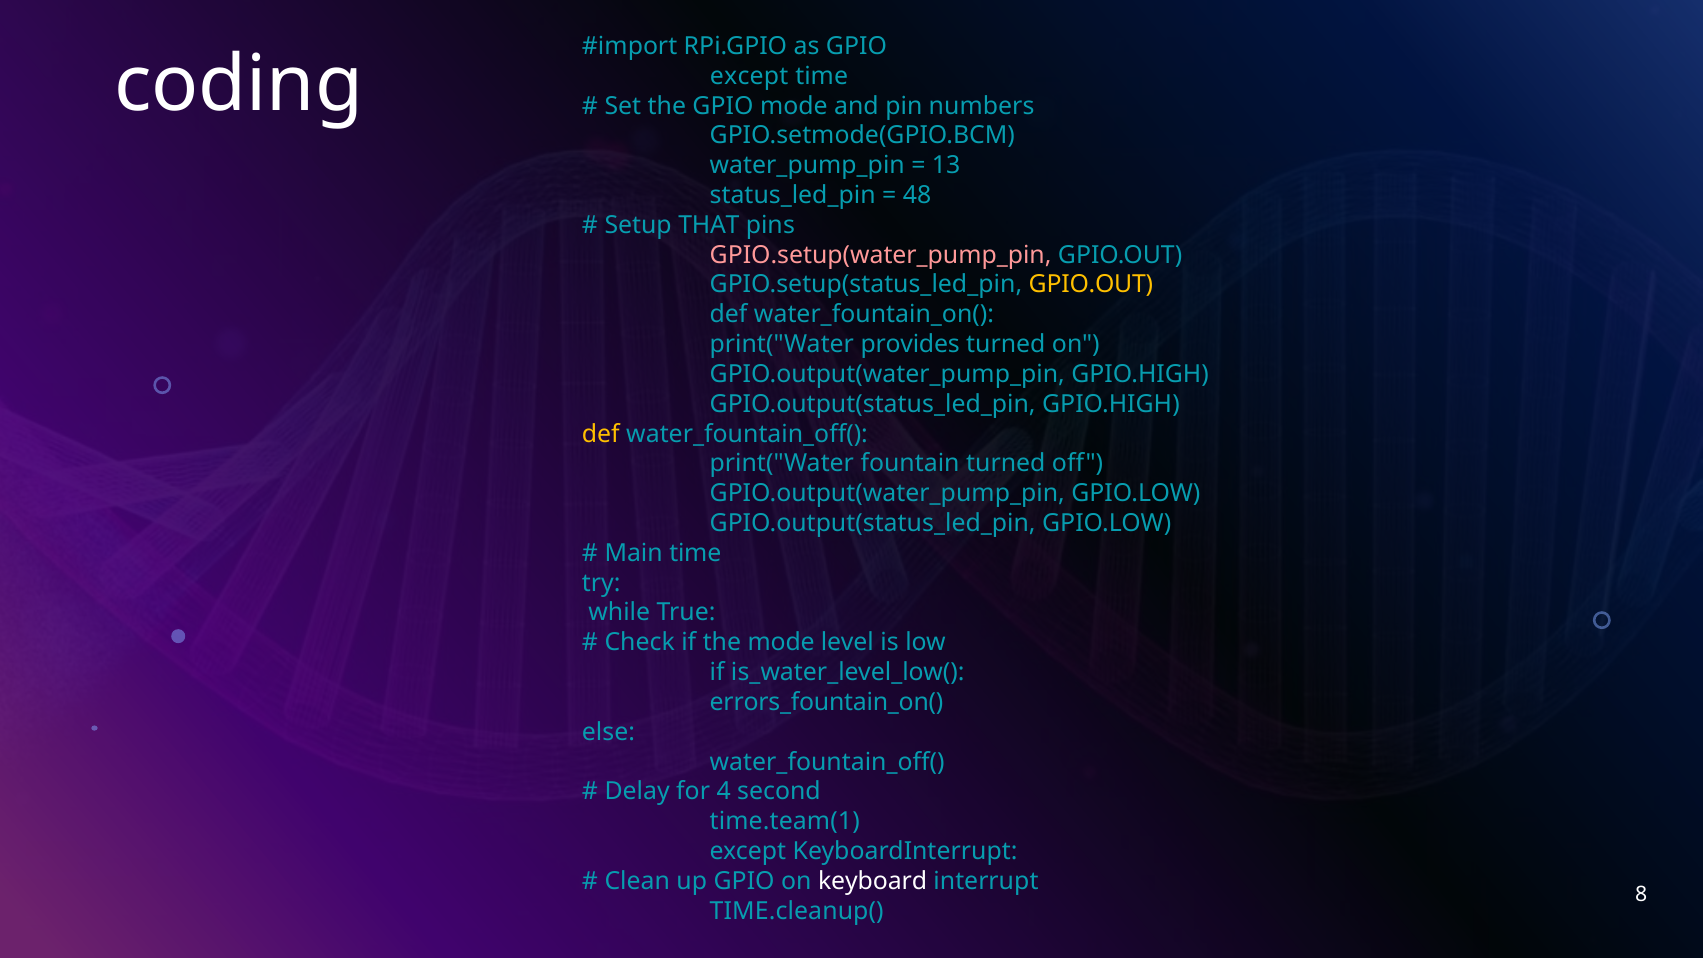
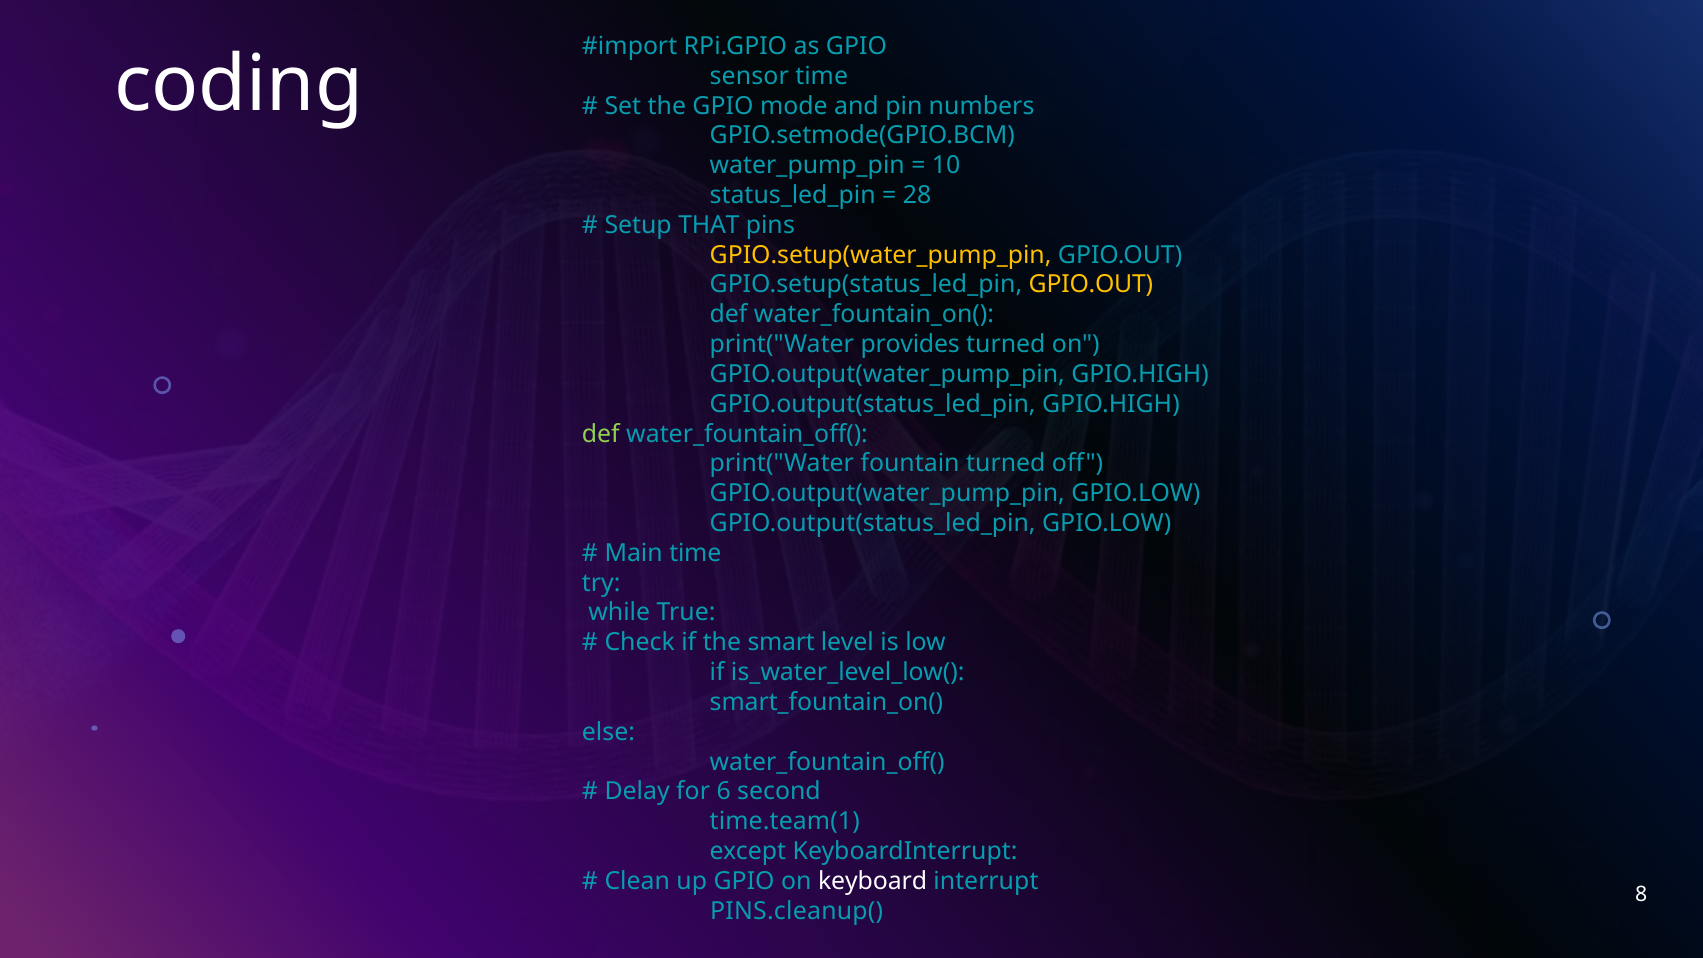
except at (749, 76): except -> sensor
13: 13 -> 10
48: 48 -> 28
GPIO.setup(water_pump_pin colour: pink -> yellow
def at (601, 434) colour: yellow -> light green
the mode: mode -> smart
errors_fountain_on(: errors_fountain_on( -> smart_fountain_on(
4: 4 -> 6
TIME.cleanup(: TIME.cleanup( -> PINS.cleanup(
